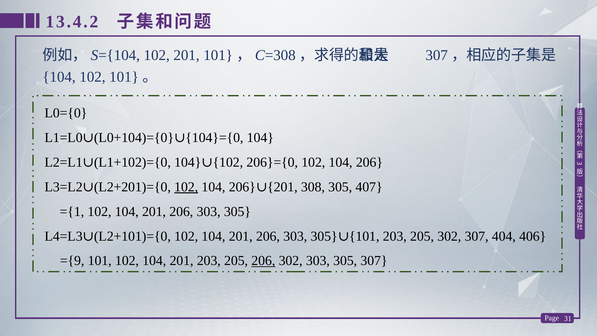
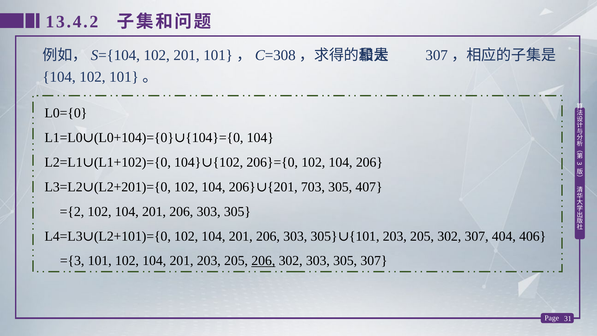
102 at (186, 187) underline: present -> none
308: 308 -> 703
={1: ={1 -> ={2
={9: ={9 -> ={3
